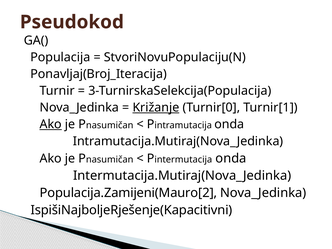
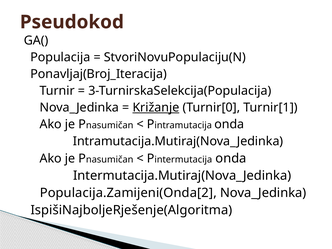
Ako at (51, 124) underline: present -> none
Populacija.Zamijeni(Mauro[2: Populacija.Zamijeni(Mauro[2 -> Populacija.Zamijeni(Onda[2
IspišiNajboljeRješenje(Kapacitivni: IspišiNajboljeRješenje(Kapacitivni -> IspišiNajboljeRješenje(Algoritma
